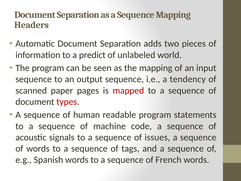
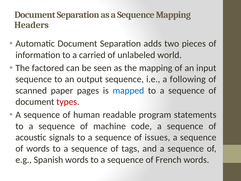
predict: predict -> carried
The program: program -> factored
tendency: tendency -> following
mapped colour: red -> blue
